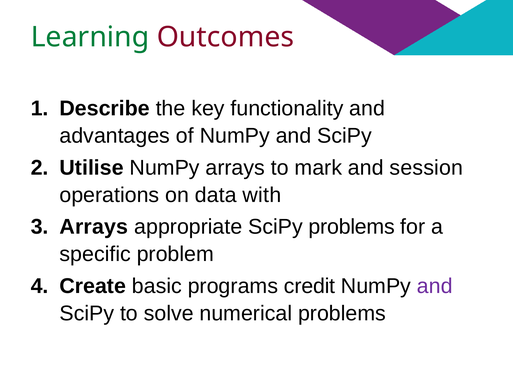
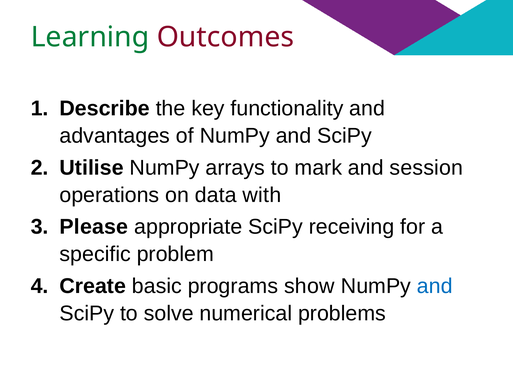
Arrays at (94, 227): Arrays -> Please
SciPy problems: problems -> receiving
credit: credit -> show
and at (435, 286) colour: purple -> blue
